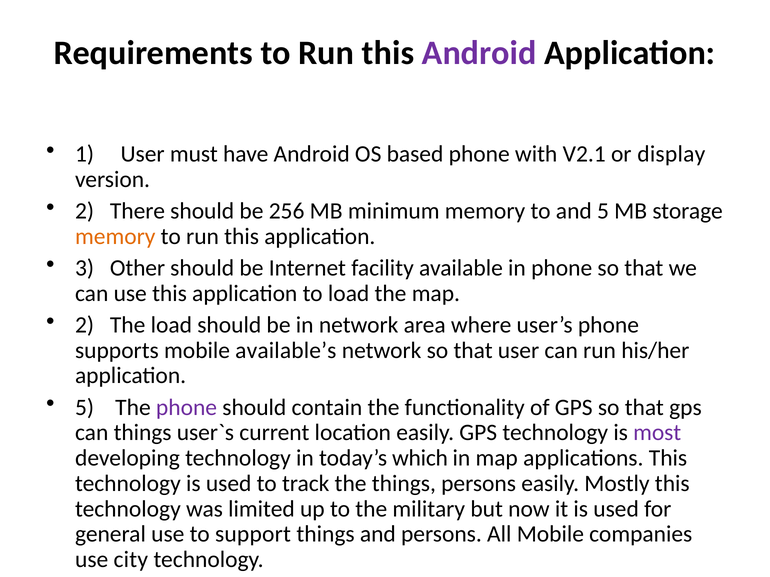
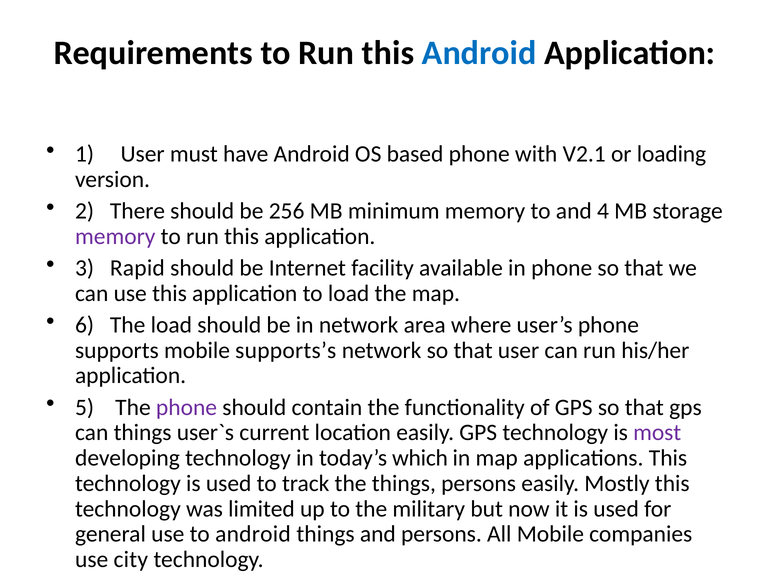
Android at (479, 53) colour: purple -> blue
display: display -> loading
and 5: 5 -> 4
memory at (115, 237) colour: orange -> purple
Other: Other -> Rapid
2 at (85, 325): 2 -> 6
available’s: available’s -> supports’s
to support: support -> android
